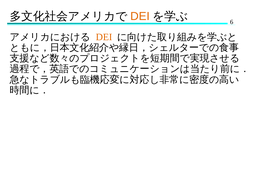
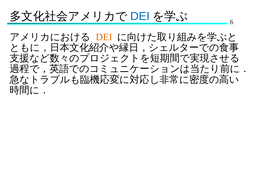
DEI at (140, 16) colour: orange -> blue
